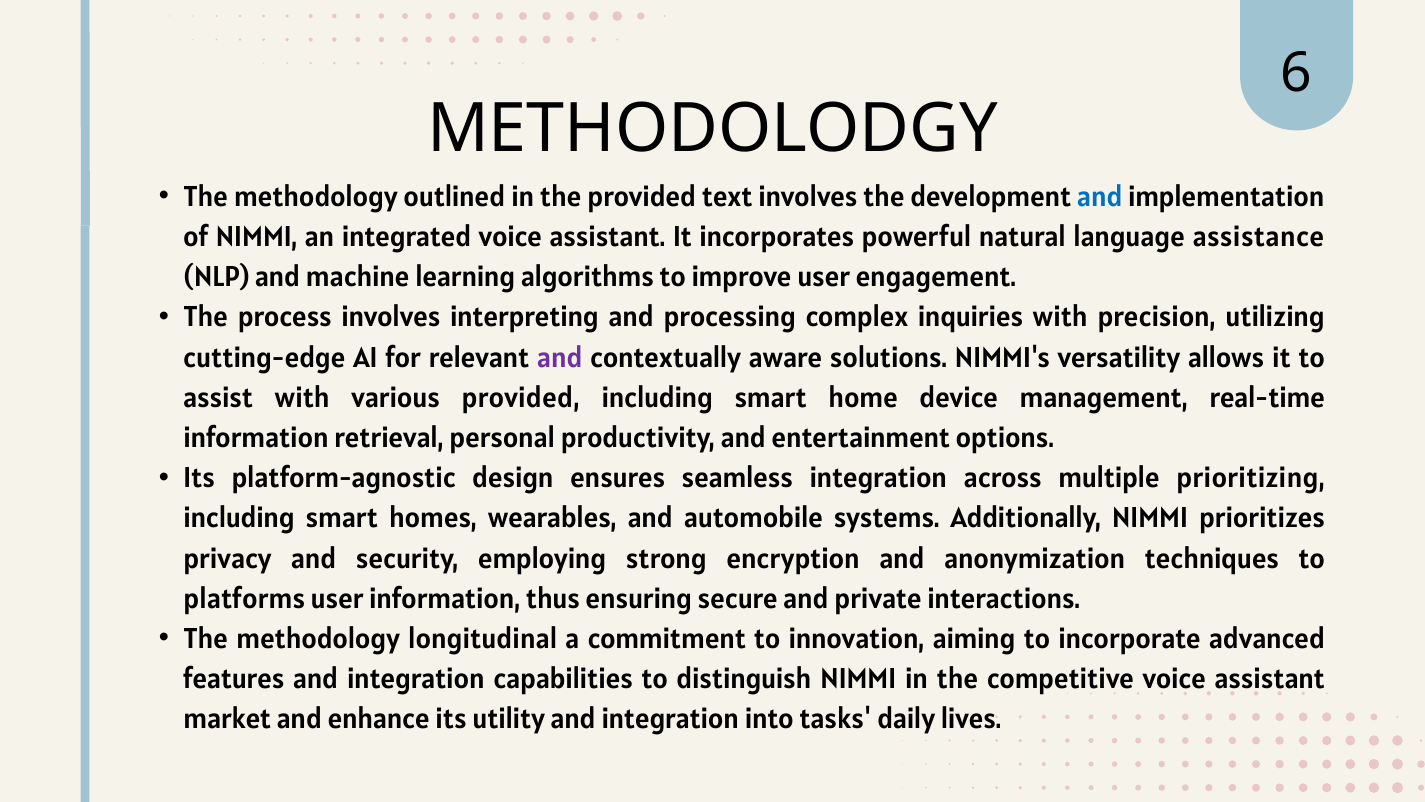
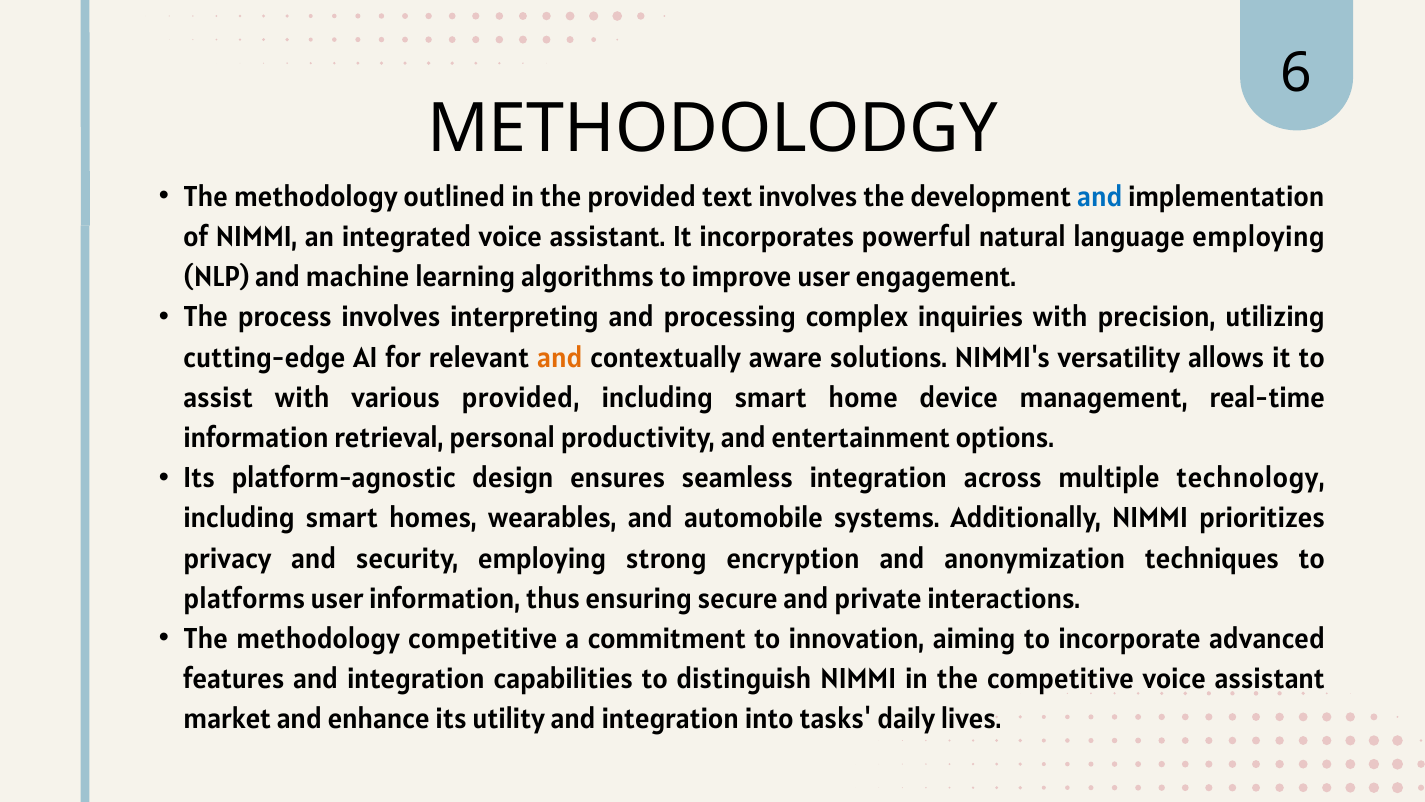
language assistance: assistance -> employing
and at (560, 357) colour: purple -> orange
prioritizing: prioritizing -> technology
methodology longitudinal: longitudinal -> competitive
